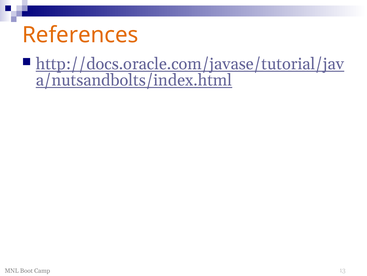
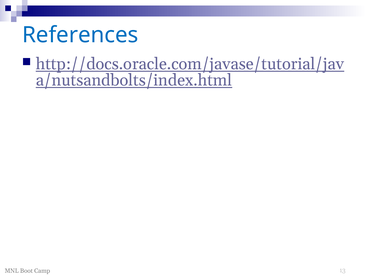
References colour: orange -> blue
